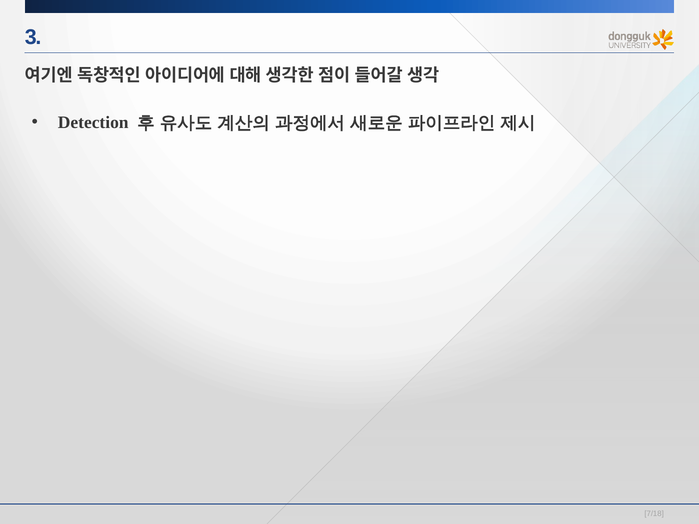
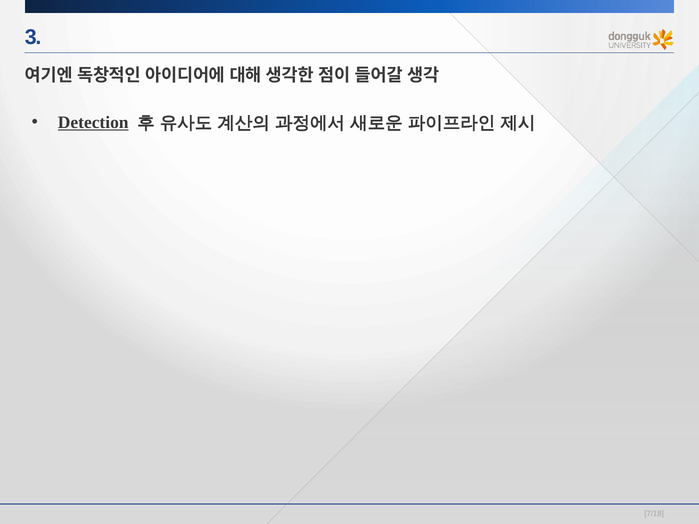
Detection underline: none -> present
